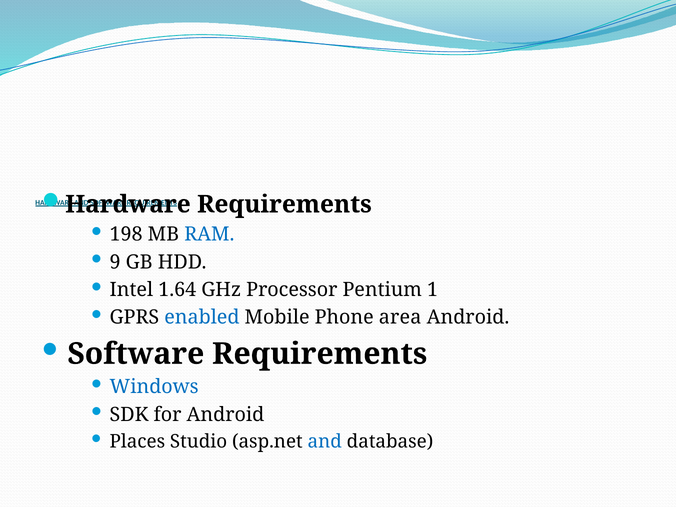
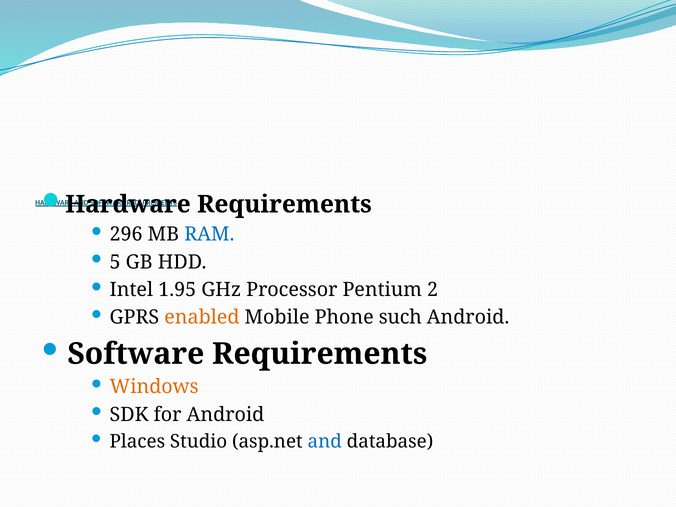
198: 198 -> 296
9: 9 -> 5
1.64: 1.64 -> 1.95
1: 1 -> 2
enabled colour: blue -> orange
area: area -> such
Windows colour: blue -> orange
